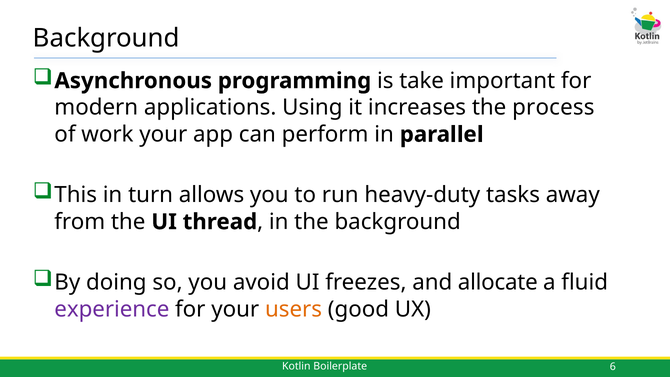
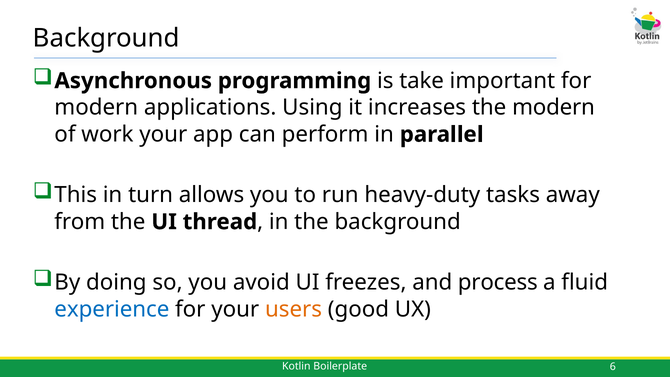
the process: process -> modern
allocate: allocate -> process
experience colour: purple -> blue
